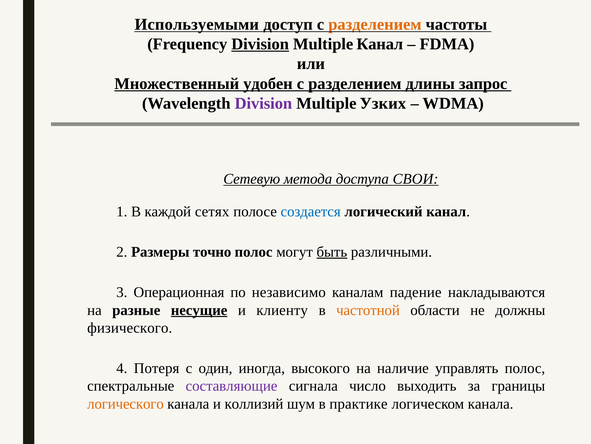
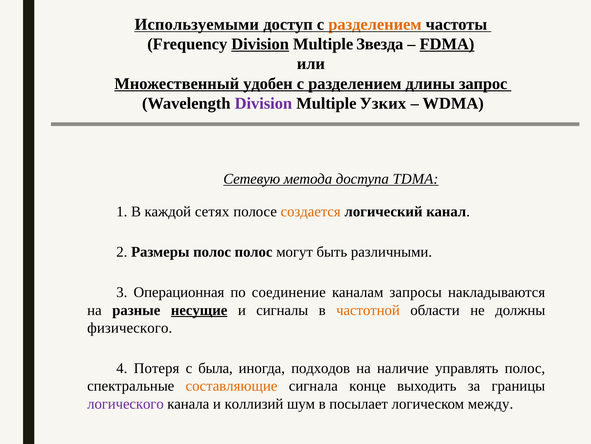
Multiple Канал: Канал -> Звезда
FDMA underline: none -> present
СВОИ: СВОИ -> TDMA
создается colour: blue -> orange
Размеры точно: точно -> полос
быть underline: present -> none
независимо: независимо -> соединение
падение: падение -> запросы
клиенту: клиенту -> сигналы
один: один -> была
высокого: высокого -> подходов
составляющие colour: purple -> orange
число: число -> конце
логического colour: orange -> purple
практике: практике -> посылает
логическом канала: канала -> между
